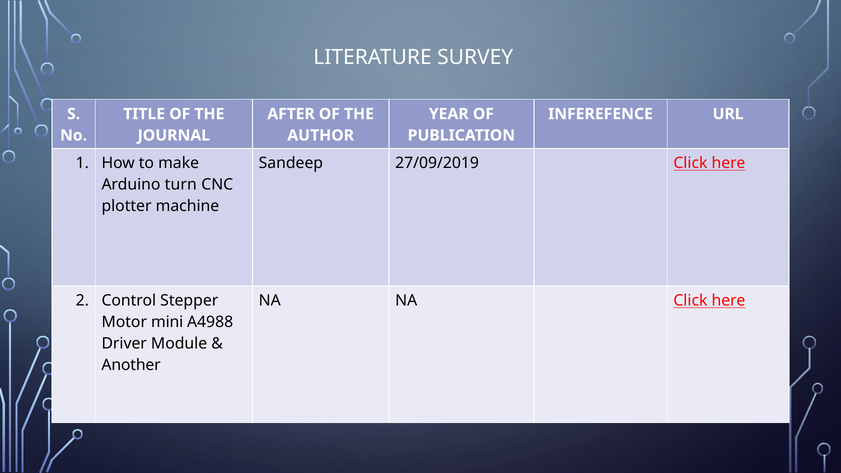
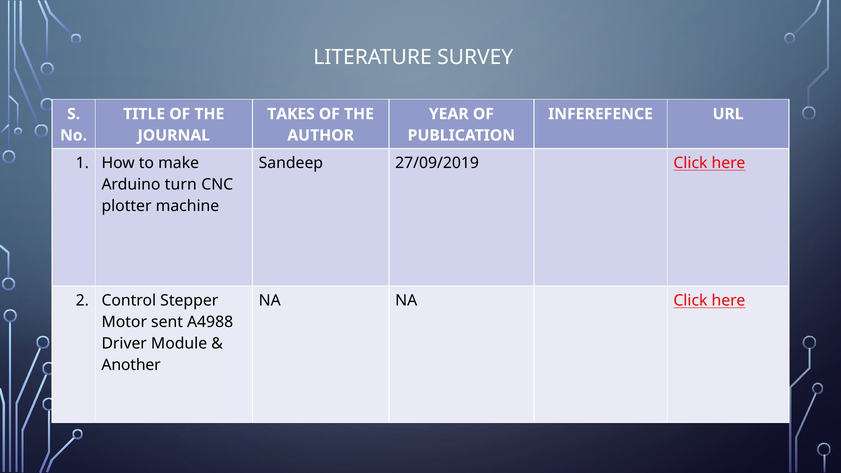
AFTER: AFTER -> TAKES
mini: mini -> sent
